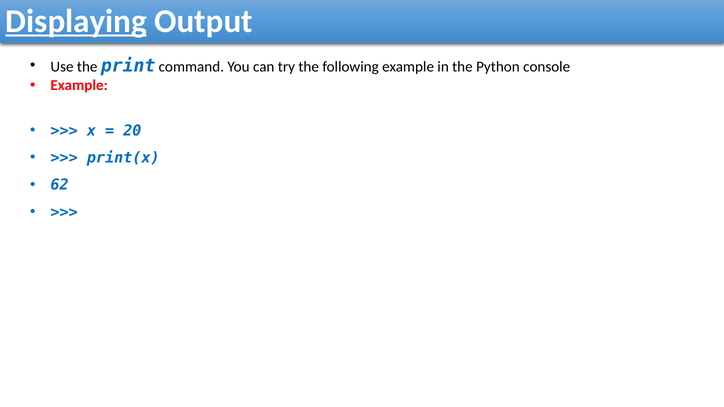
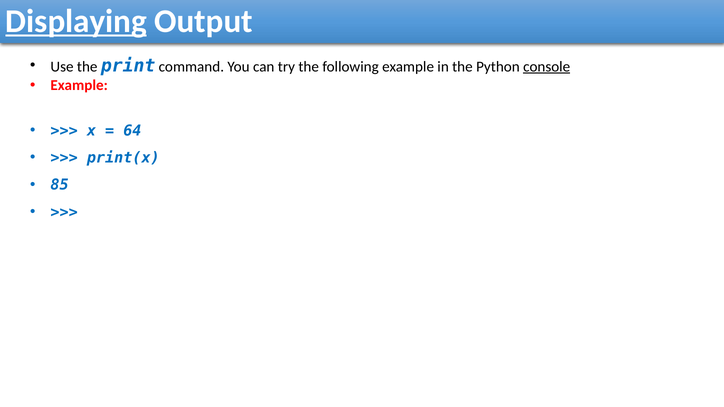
console underline: none -> present
20: 20 -> 64
62: 62 -> 85
